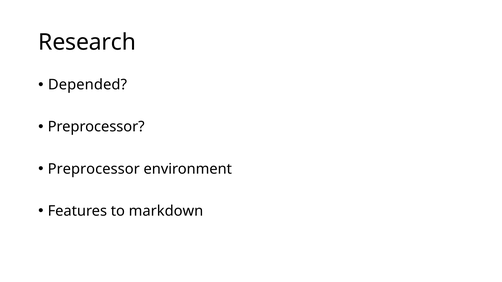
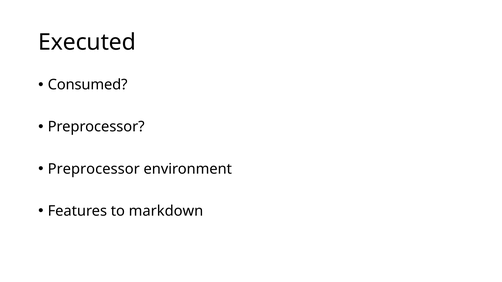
Research: Research -> Executed
Depended: Depended -> Consumed
